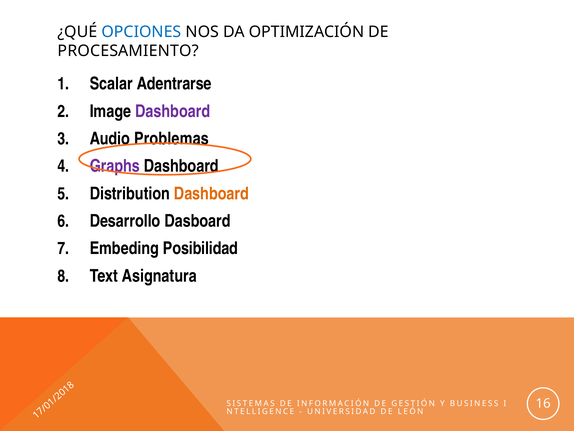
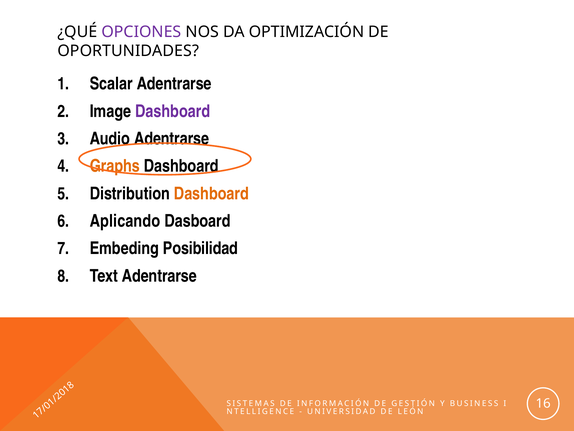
OPCIONES colour: blue -> purple
PROCESAMIENTO: PROCESAMIENTO -> OPORTUNIDADES
Audio Problemas: Problemas -> Adentrarse
Graphs colour: purple -> orange
Desarrollo: Desarrollo -> Aplicando
Text Asignatura: Asignatura -> Adentrarse
